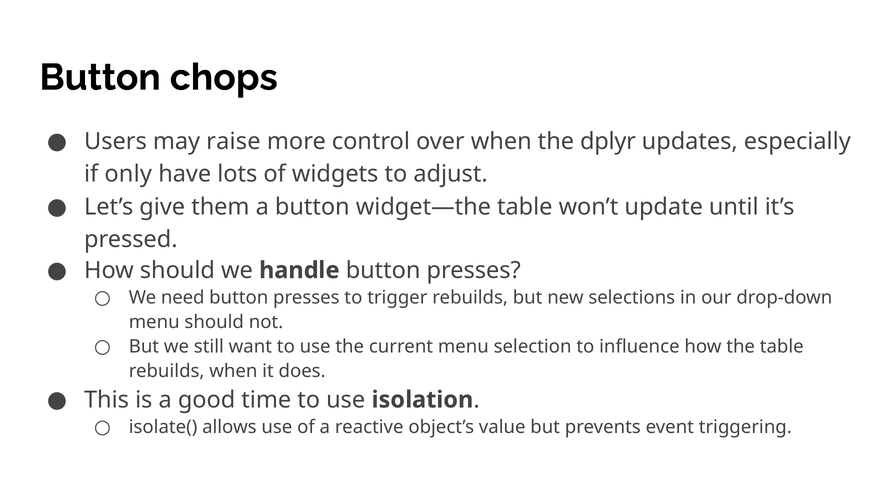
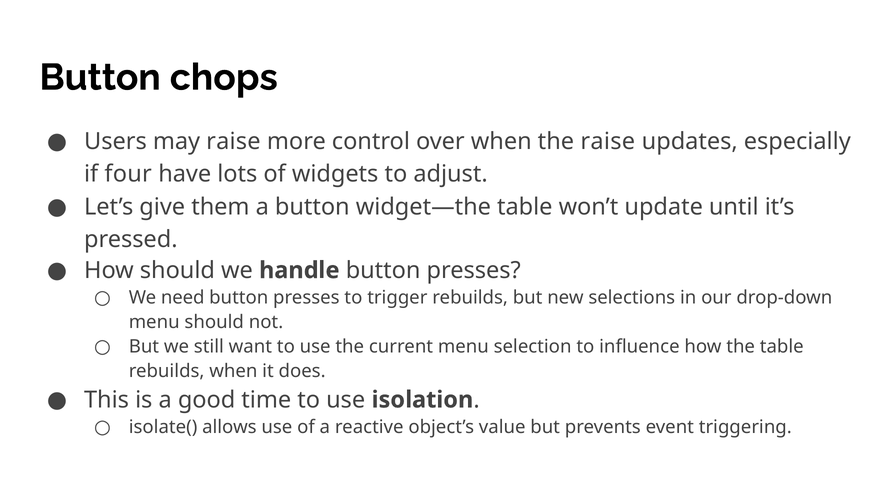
the dplyr: dplyr -> raise
only: only -> four
